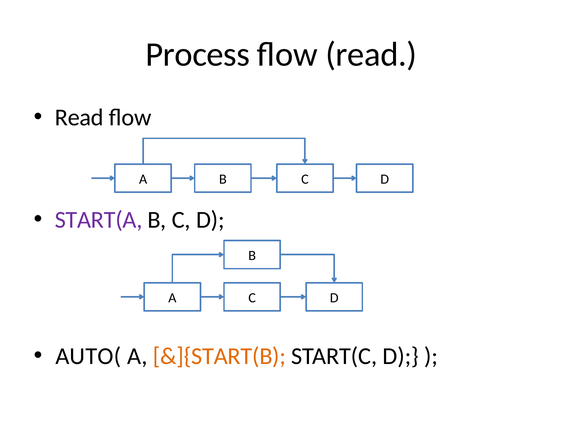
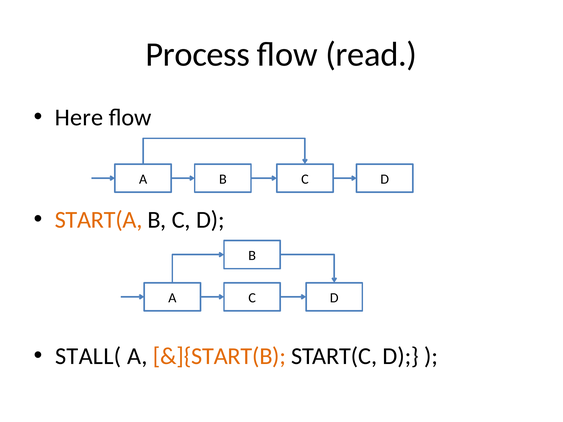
Read at (79, 118): Read -> Here
START(A colour: purple -> orange
AUTO(: AUTO( -> STALL(
